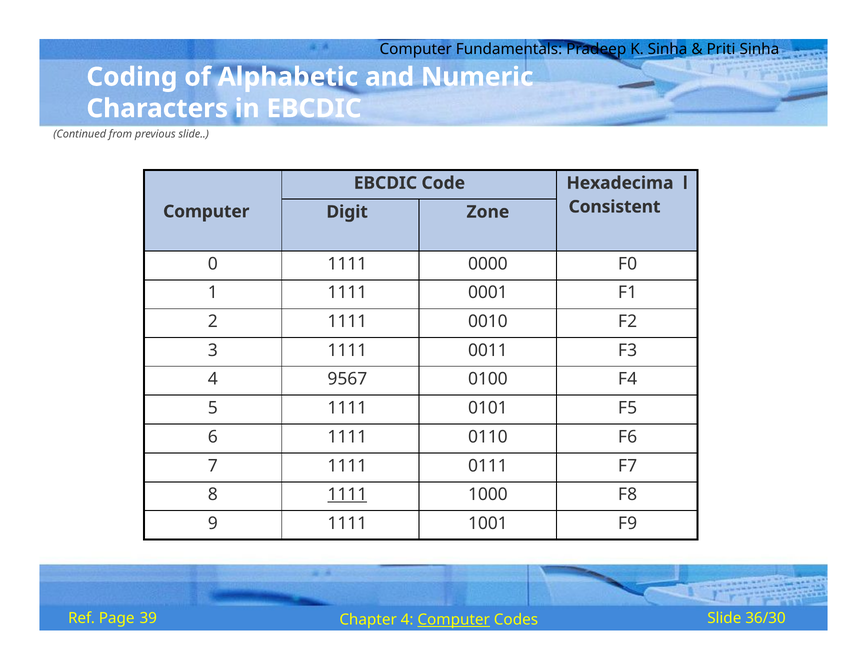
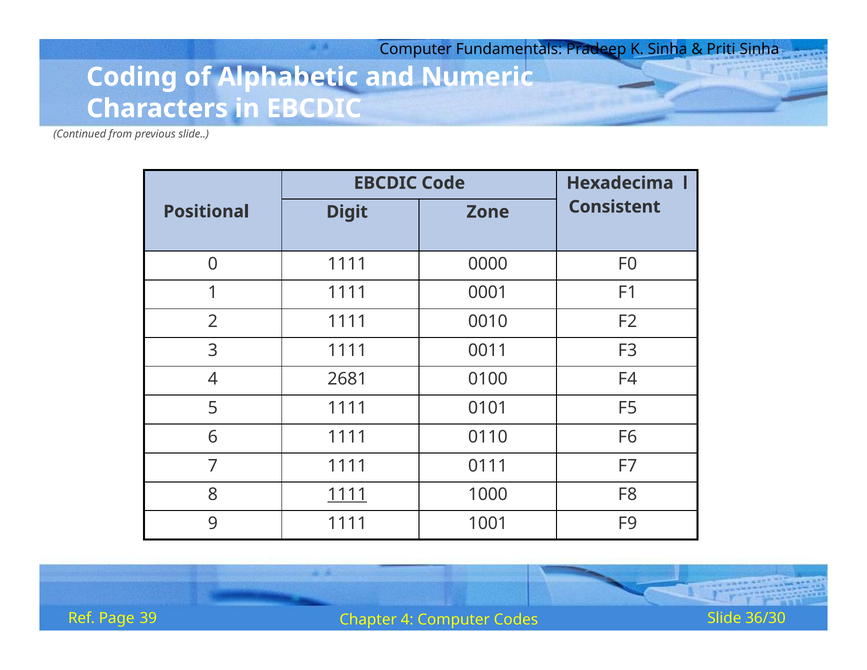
Computer at (206, 212): Computer -> Positional
9567: 9567 -> 2681
Computer at (454, 620) underline: present -> none
